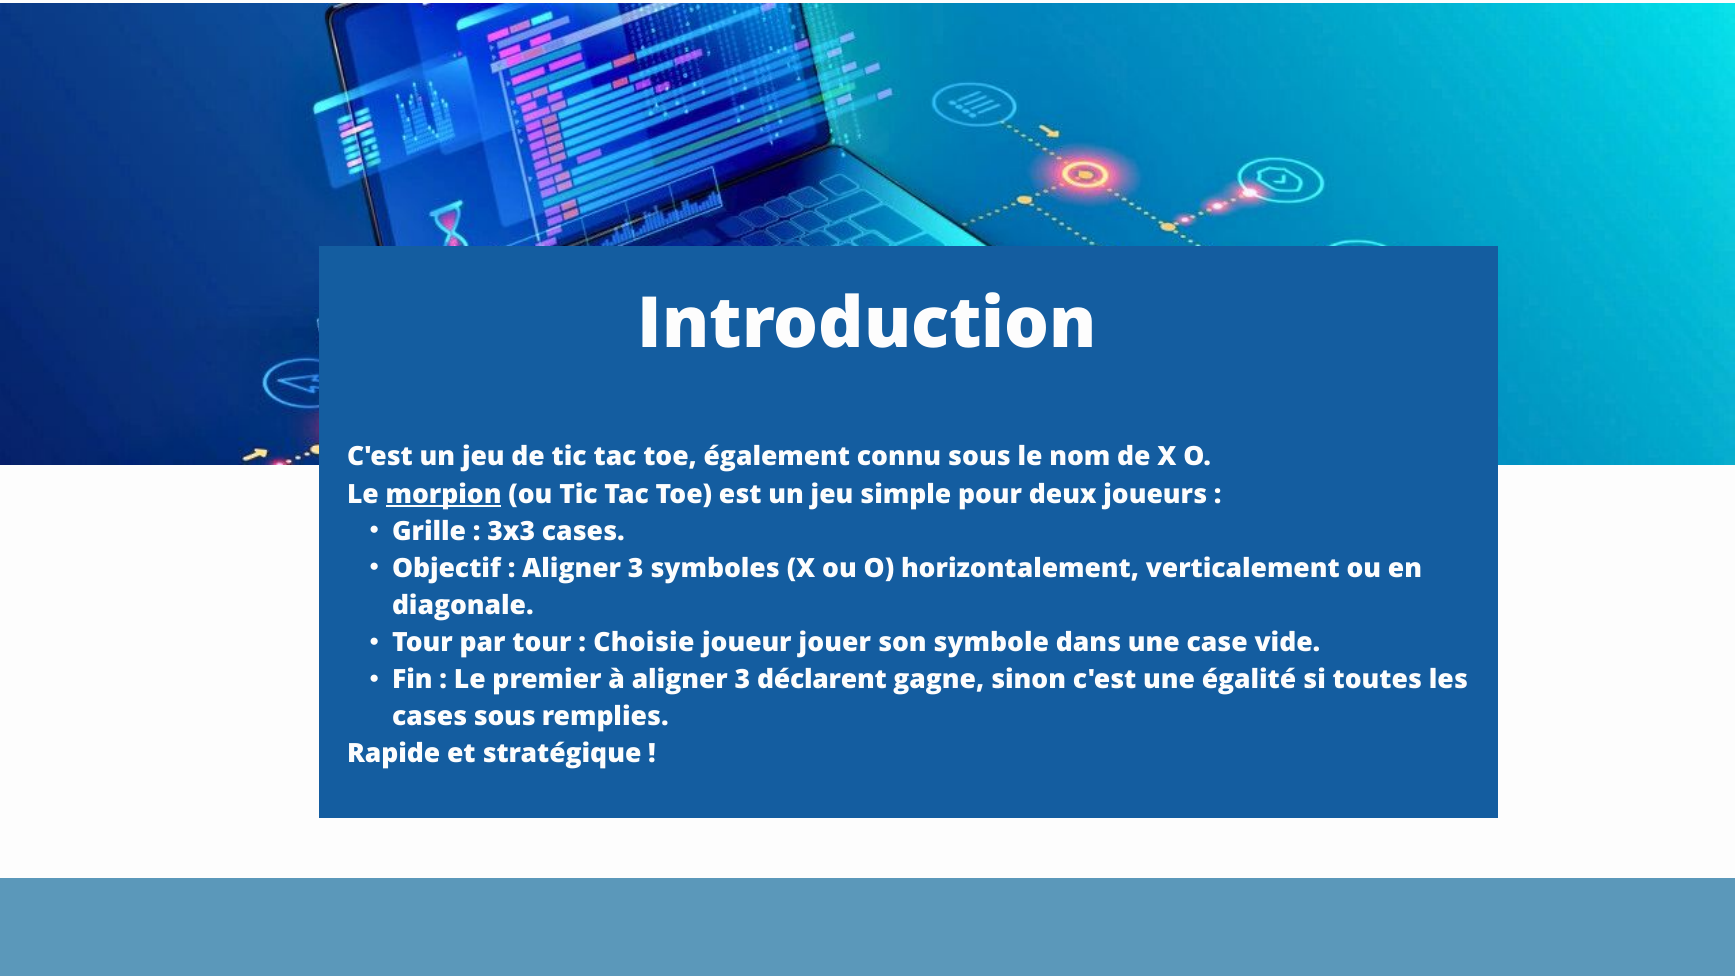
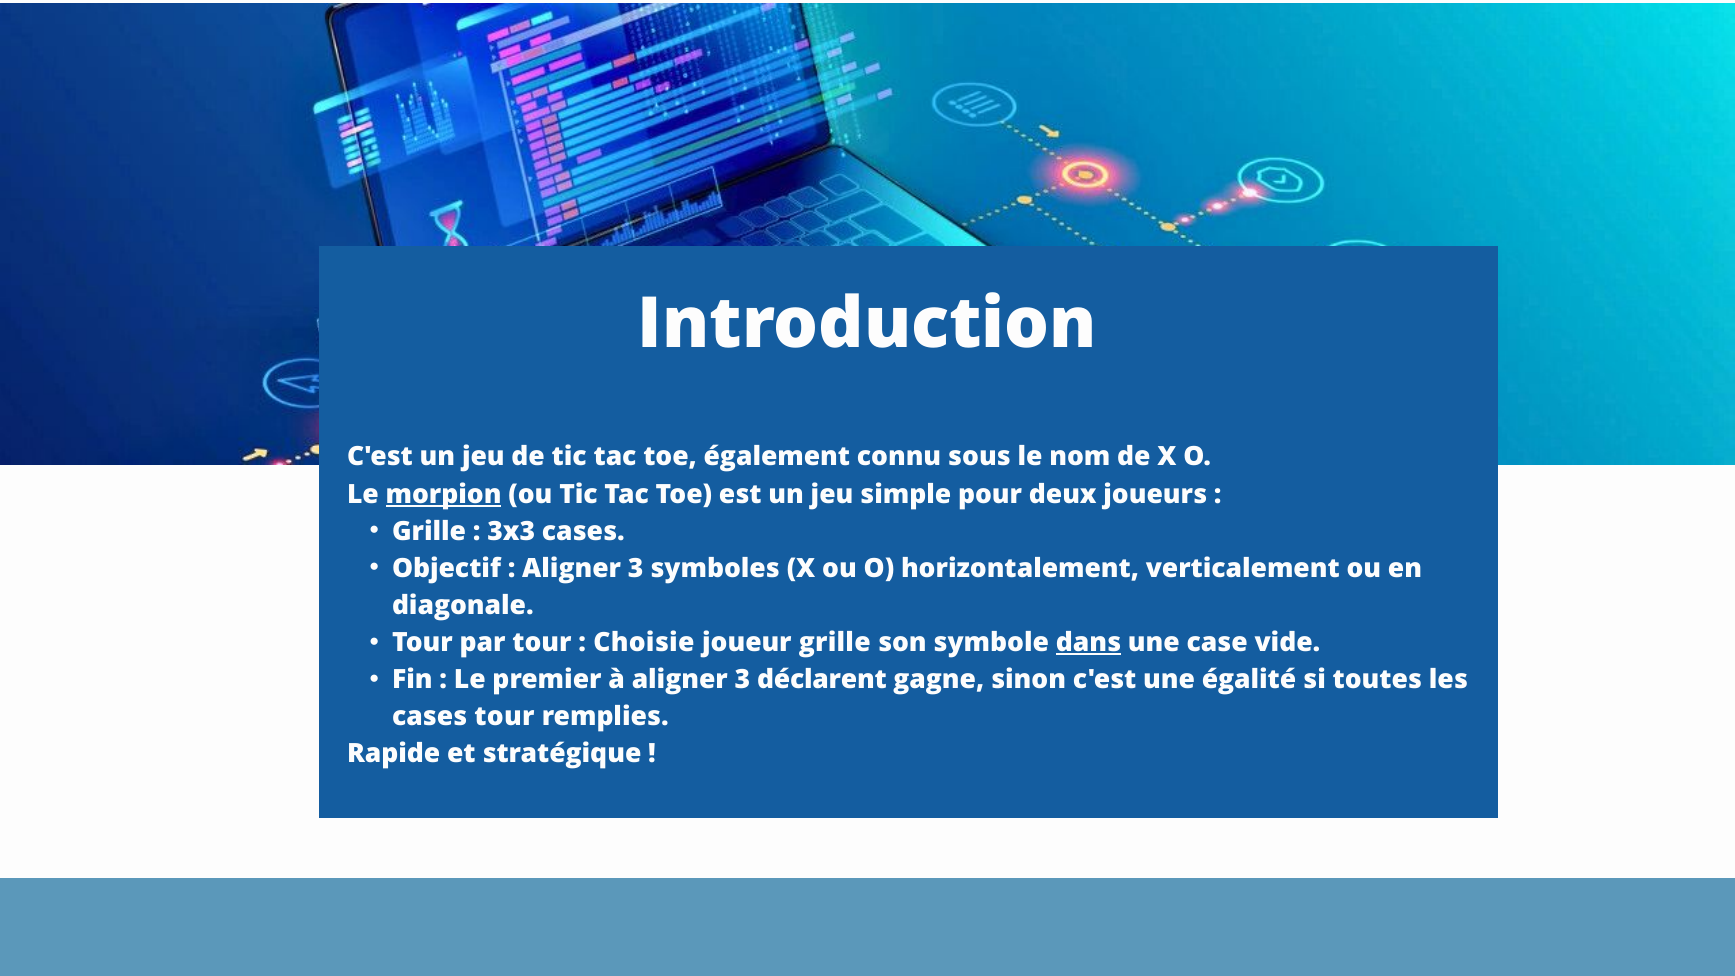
joueur jouer: jouer -> grille
dans underline: none -> present
cases sous: sous -> tour
